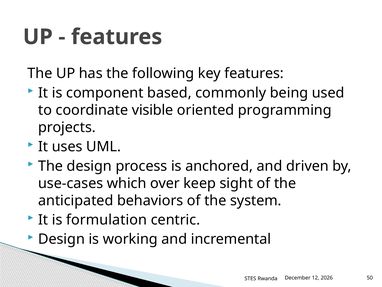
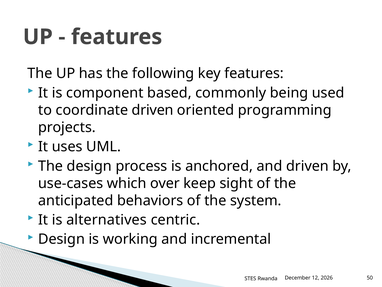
coordinate visible: visible -> driven
formulation: formulation -> alternatives
